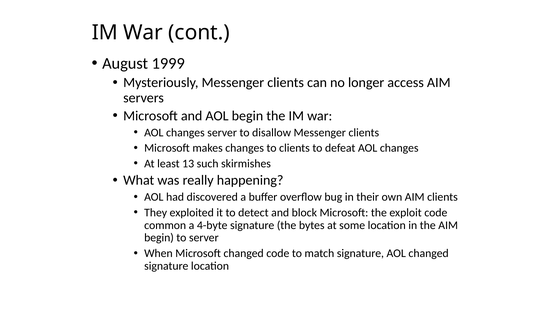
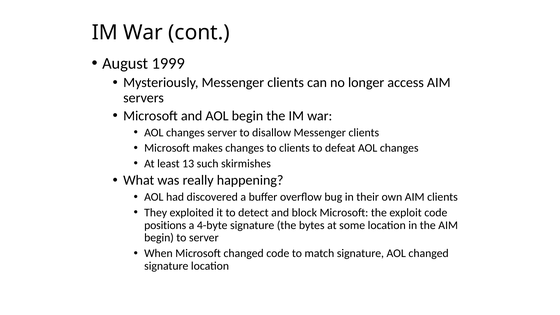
common: common -> positions
